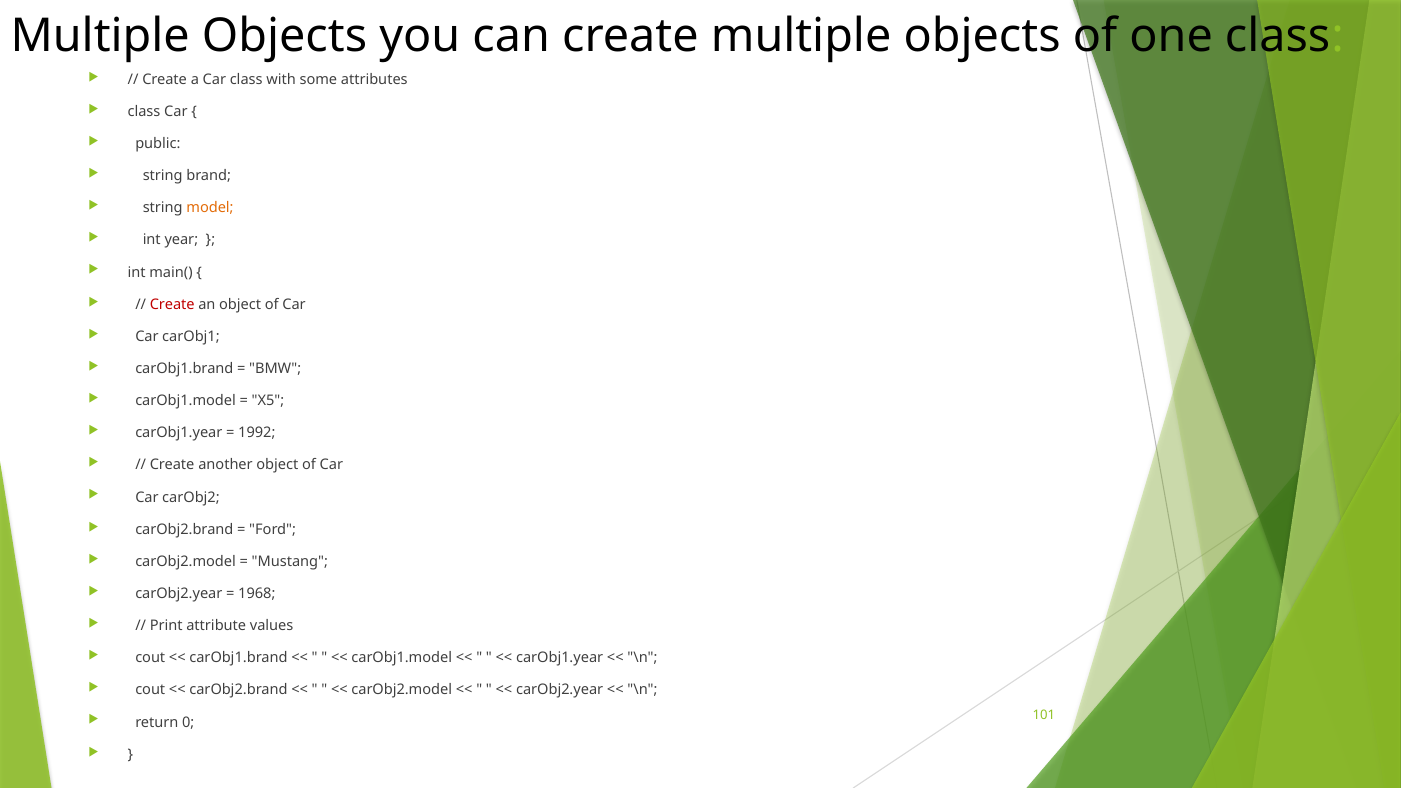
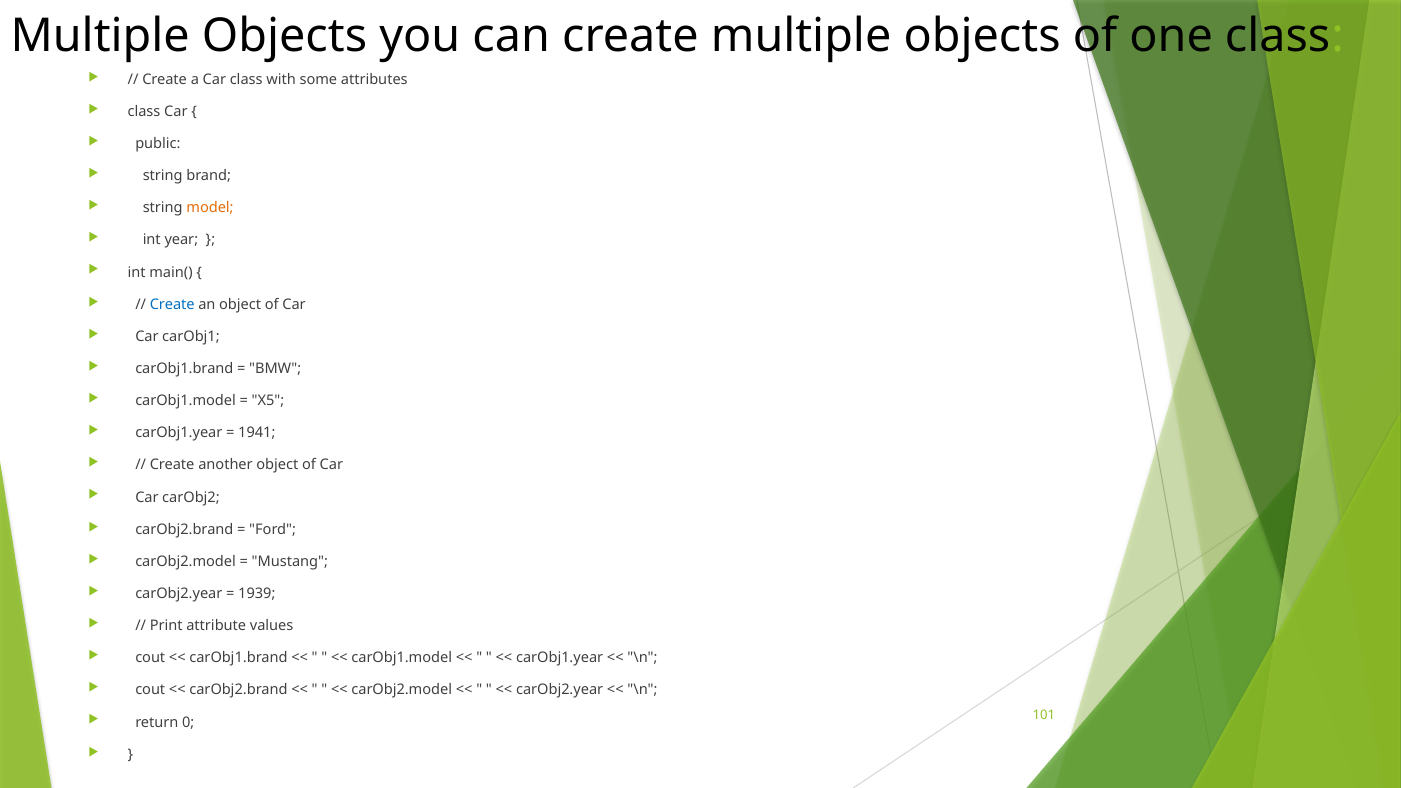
Create at (172, 304) colour: red -> blue
1992: 1992 -> 1941
1968: 1968 -> 1939
